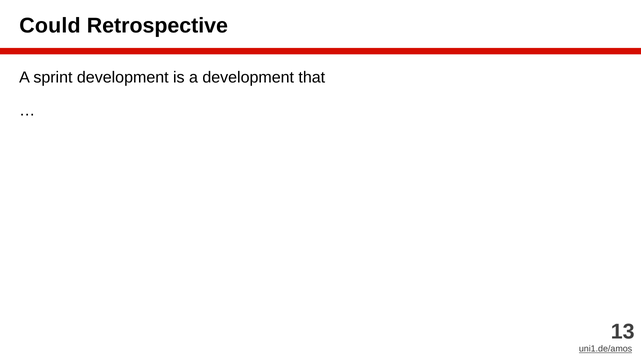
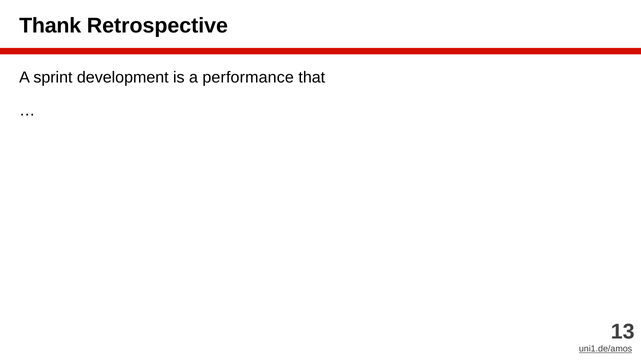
Could: Could -> Thank
a development: development -> performance
